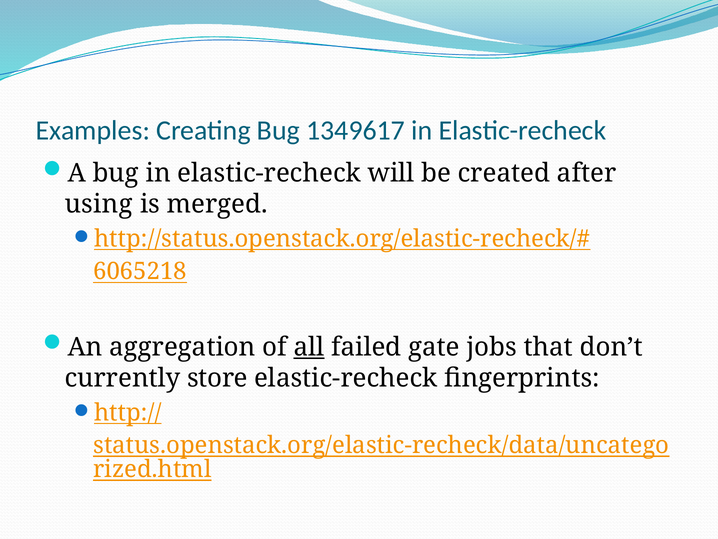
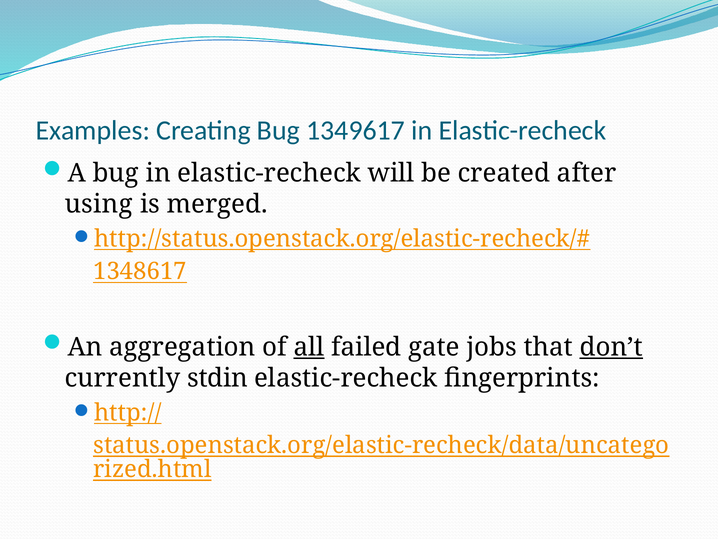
6065218: 6065218 -> 1348617
don’t underline: none -> present
store: store -> stdin
